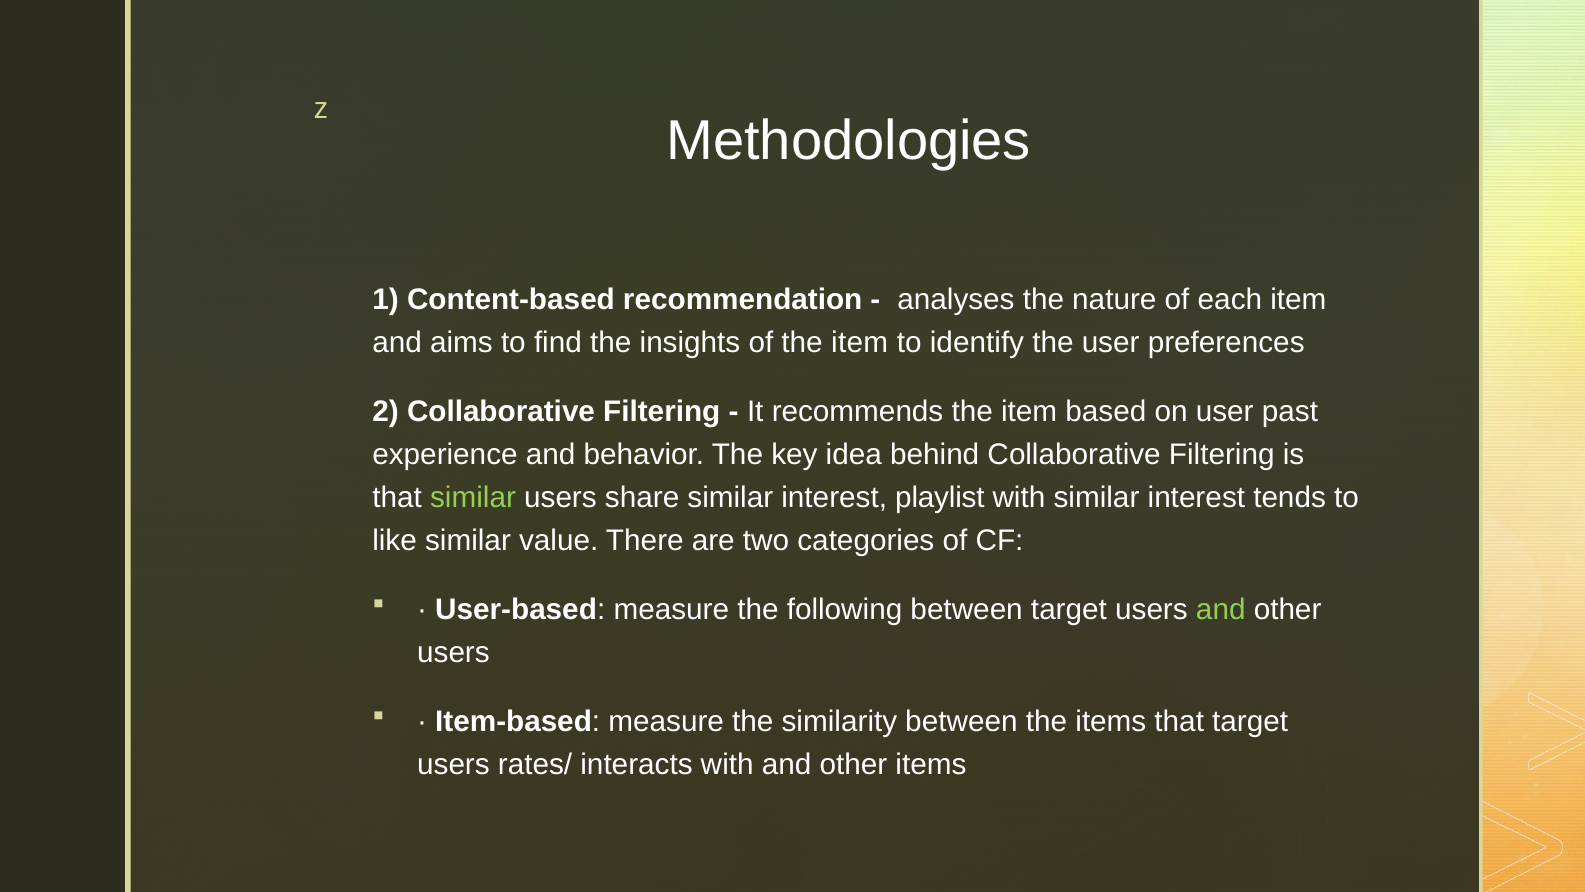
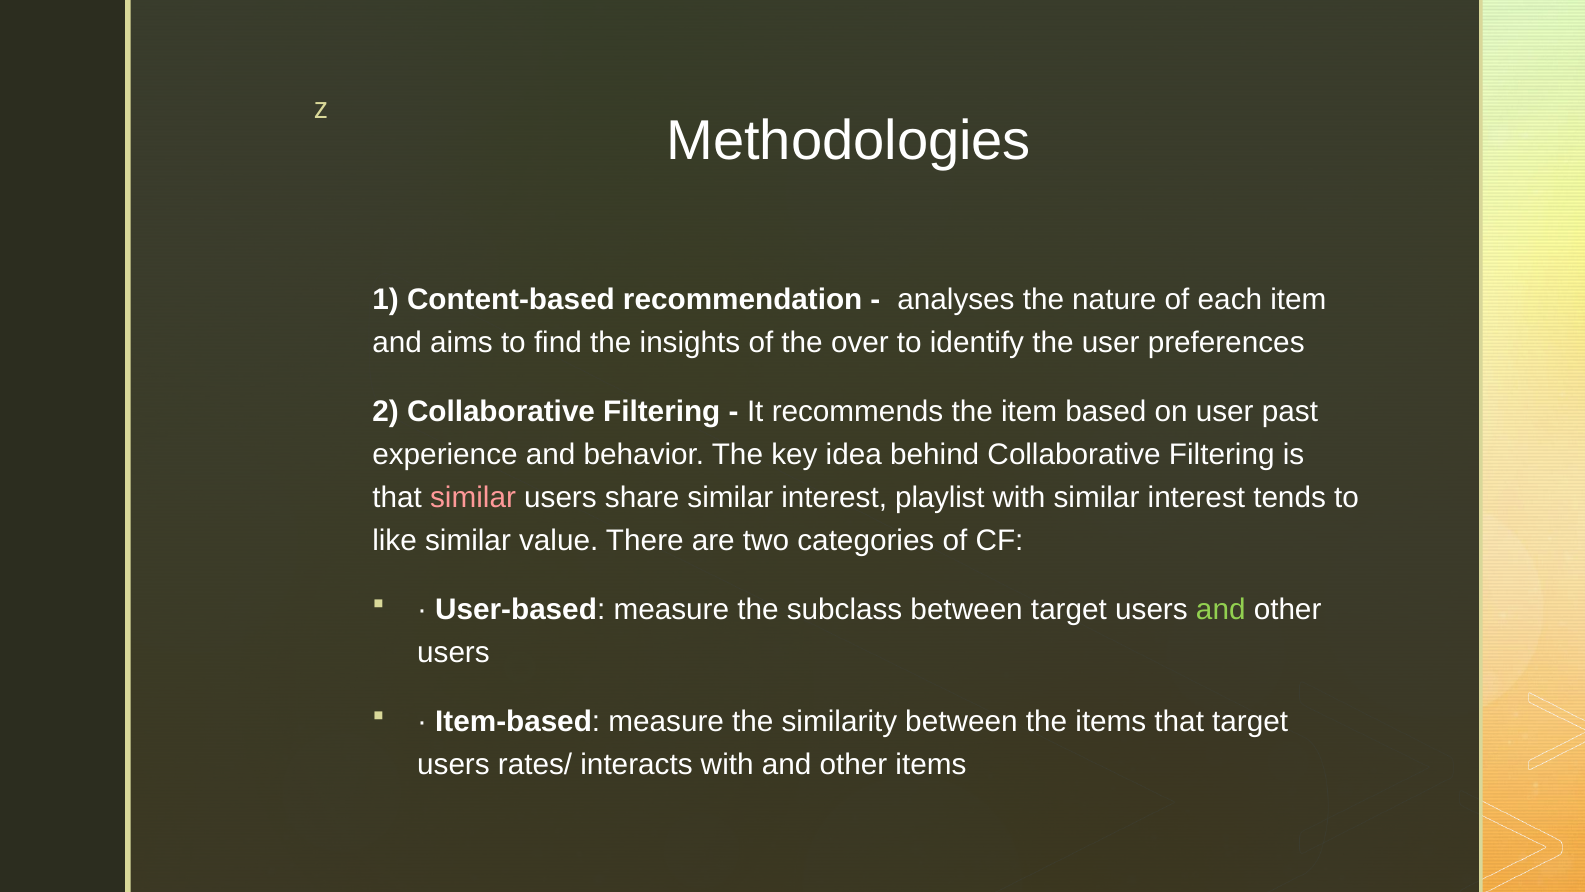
of the item: item -> over
similar at (473, 497) colour: light green -> pink
following: following -> subclass
